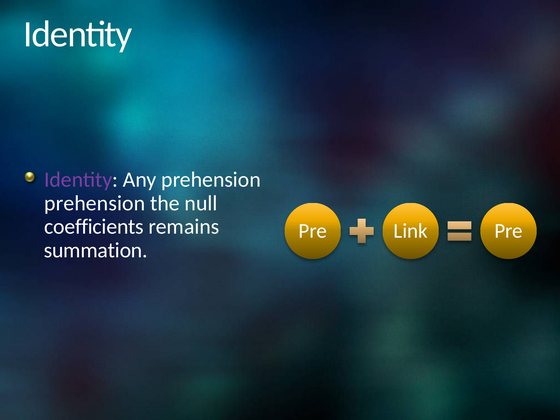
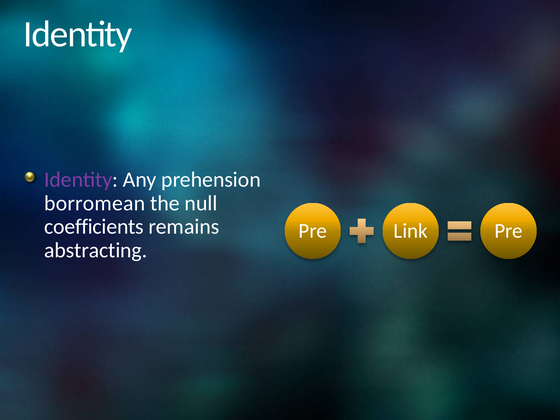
prehension at (95, 203): prehension -> borromean
summation: summation -> abstracting
